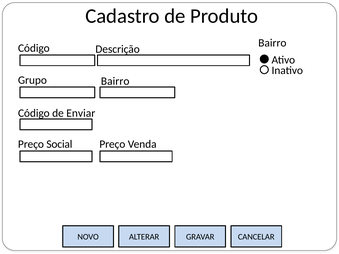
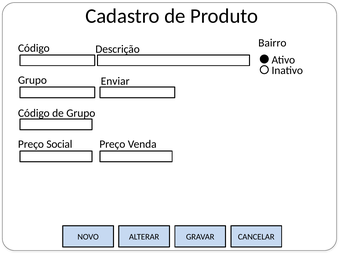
Bairro at (115, 81): Bairro -> Enviar
de Enviar: Enviar -> Grupo
